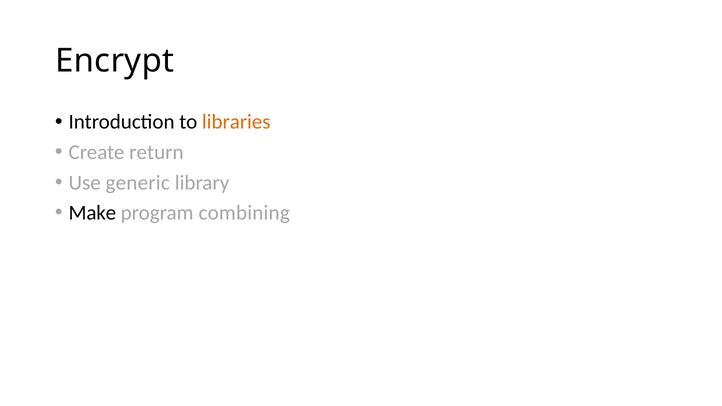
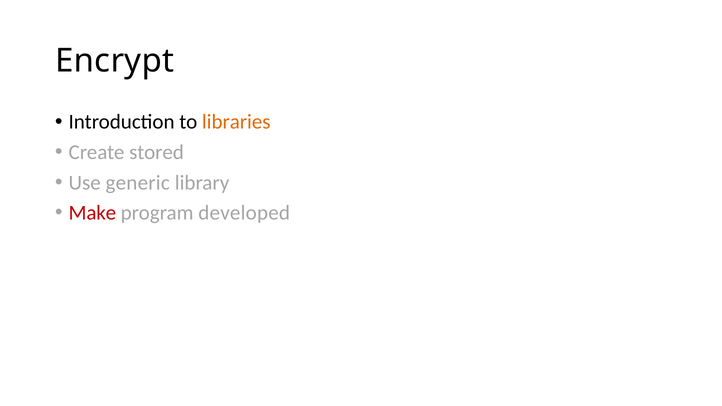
return: return -> stored
Make colour: black -> red
combining: combining -> developed
